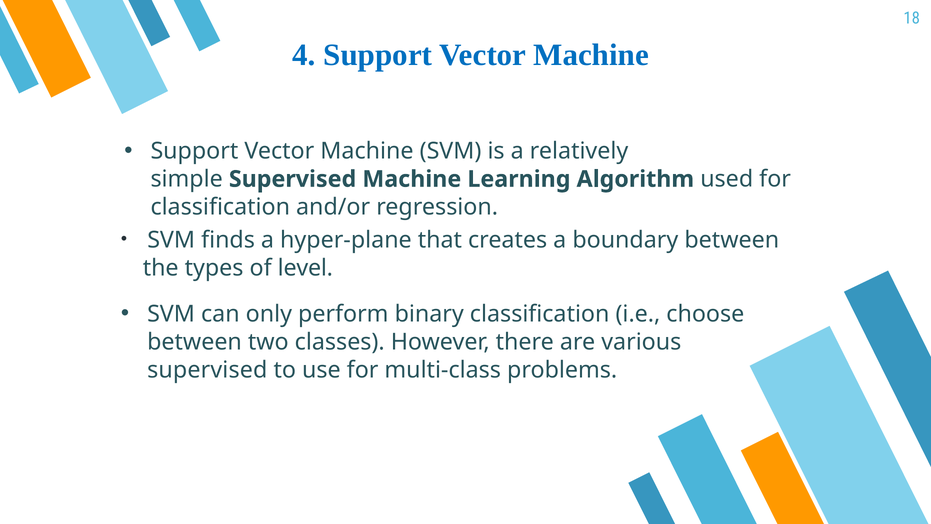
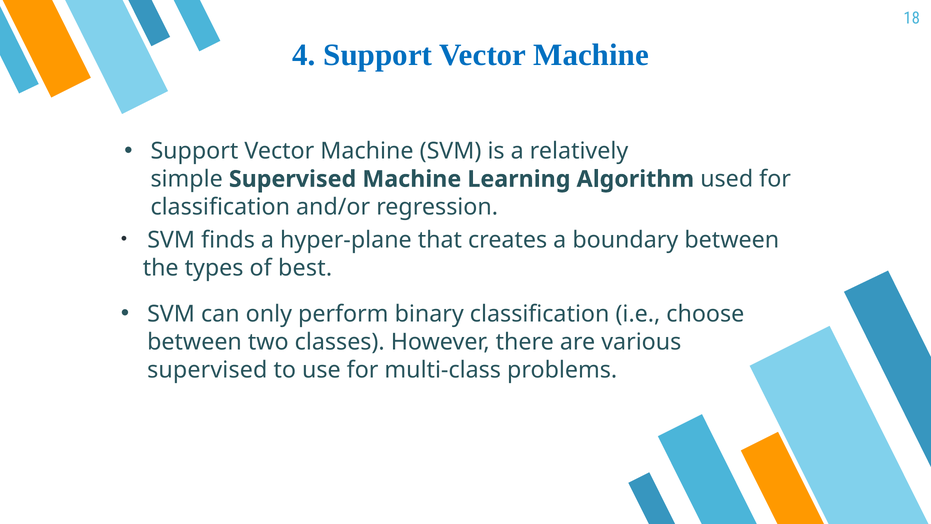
level: level -> best
